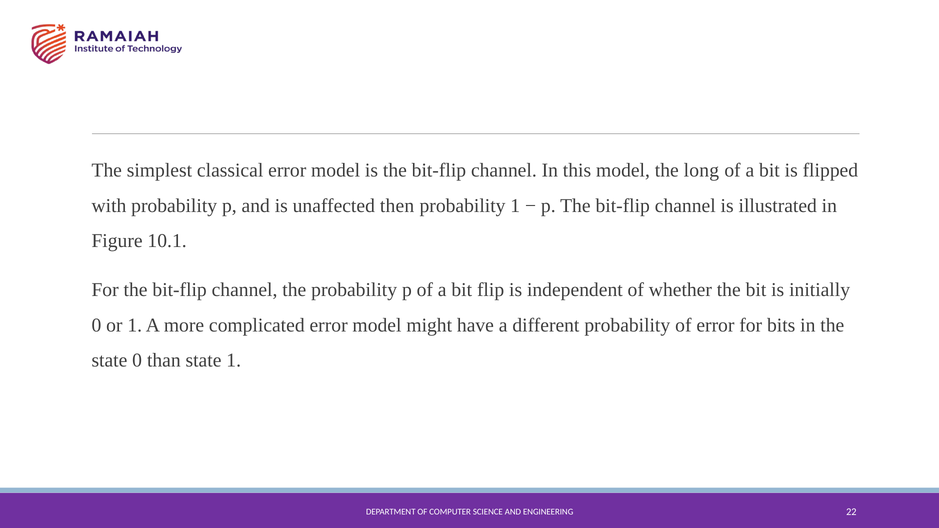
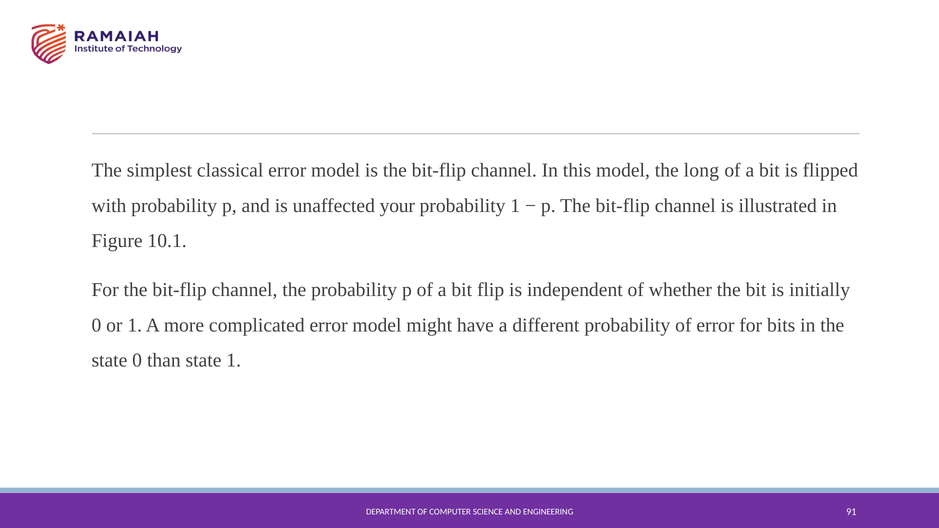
then: then -> your
22: 22 -> 91
